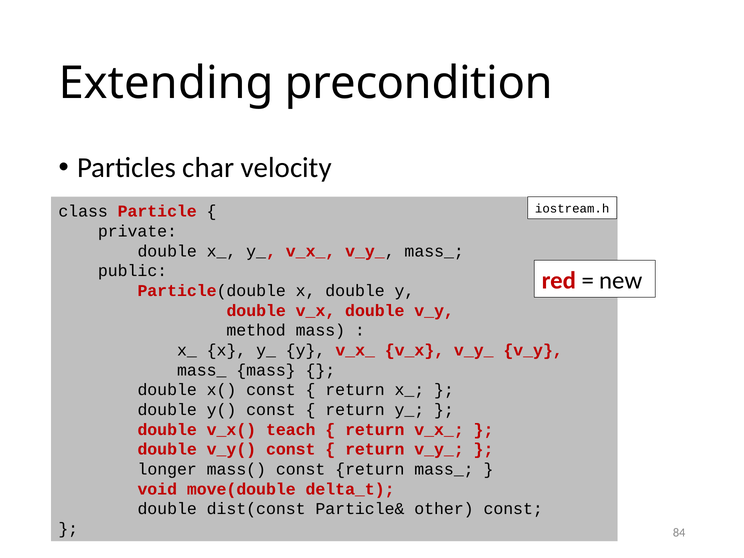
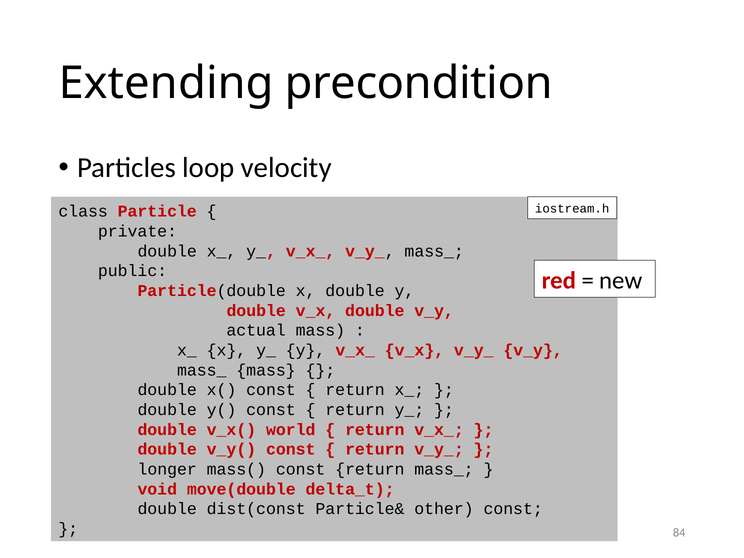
char: char -> loop
method: method -> actual
teach: teach -> world
